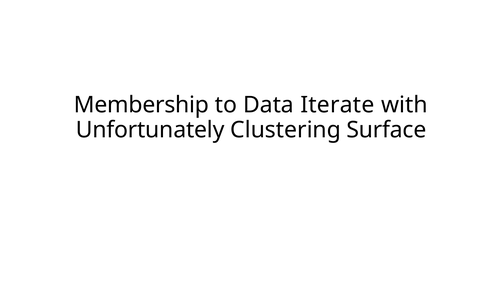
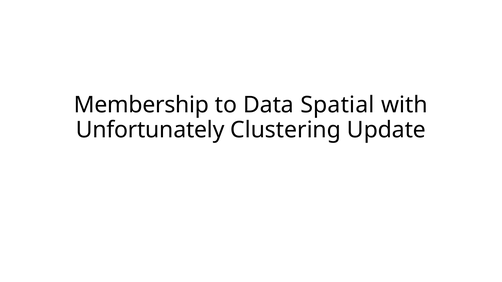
Iterate: Iterate -> Spatial
Surface: Surface -> Update
